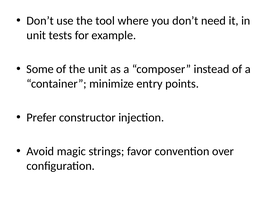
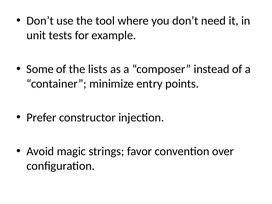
the unit: unit -> lists
